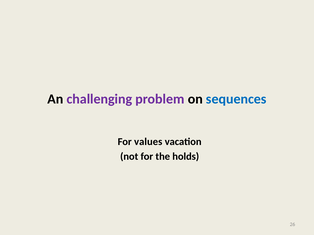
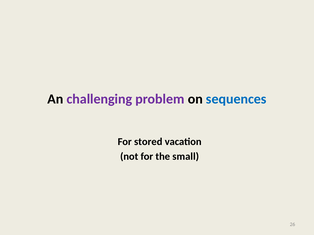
values: values -> stored
holds: holds -> small
